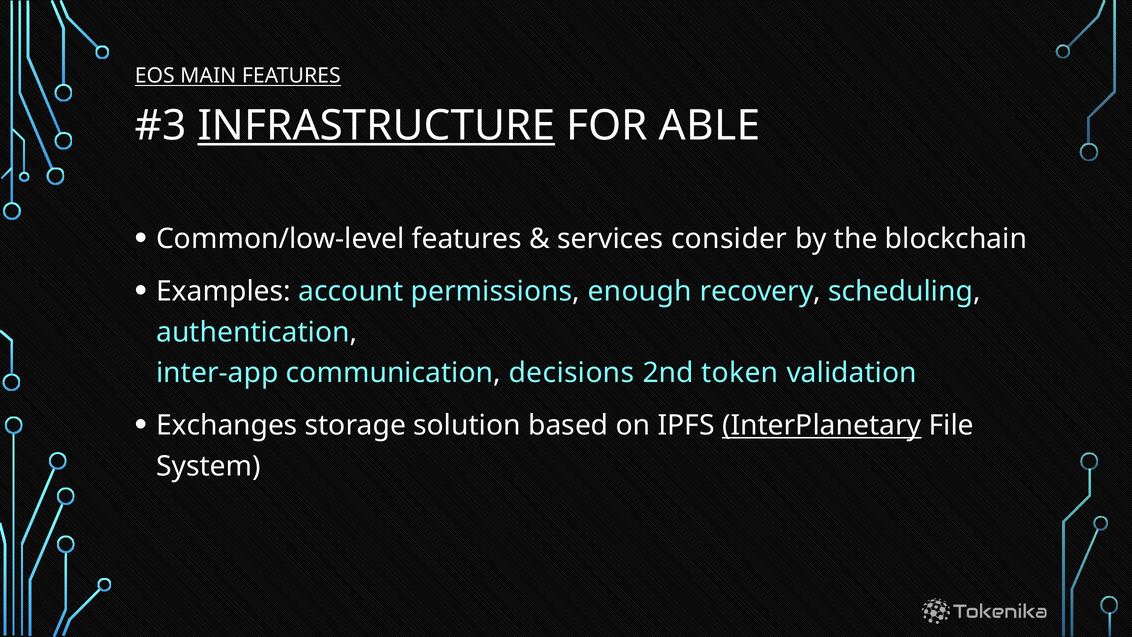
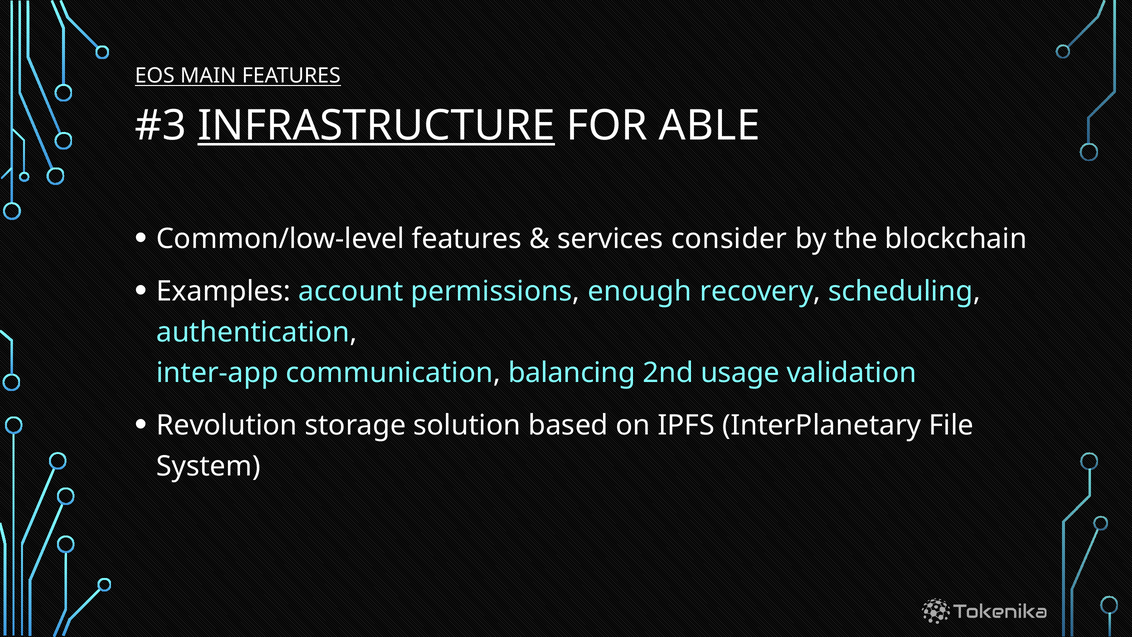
decisions: decisions -> balancing
token: token -> usage
Exchanges: Exchanges -> Revolution
InterPlanetary underline: present -> none
